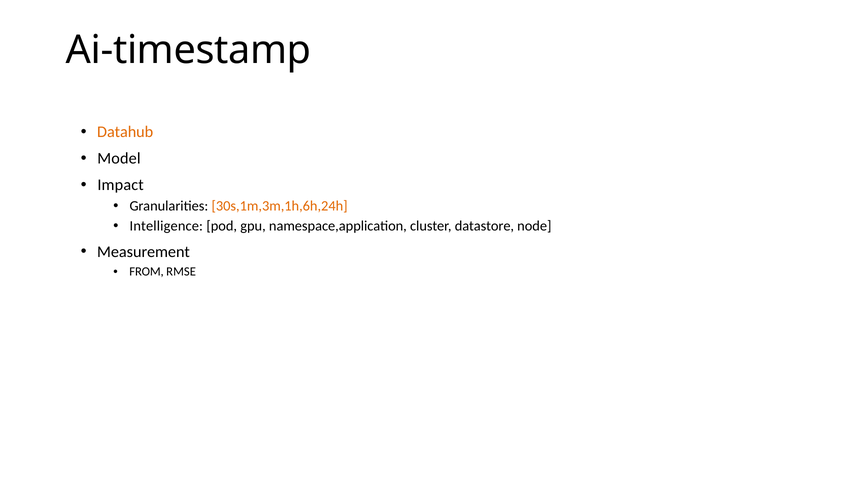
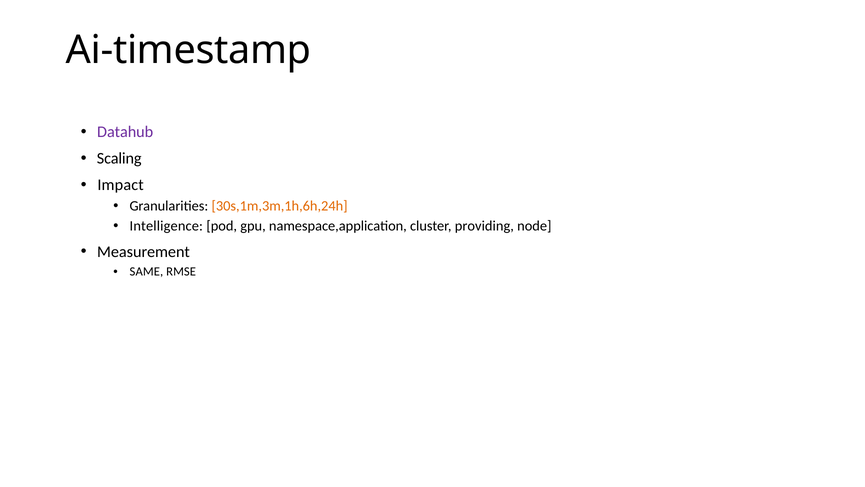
Datahub colour: orange -> purple
Model: Model -> Scaling
datastore: datastore -> providing
FROM: FROM -> SAME
